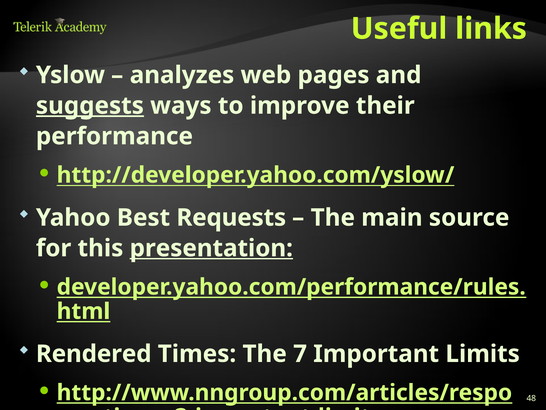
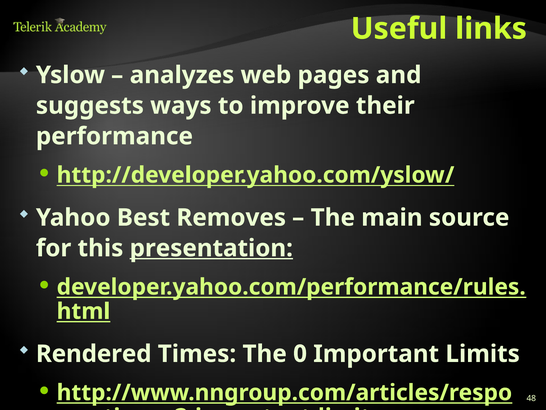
suggests underline: present -> none
Requests: Requests -> Removes
7: 7 -> 0
